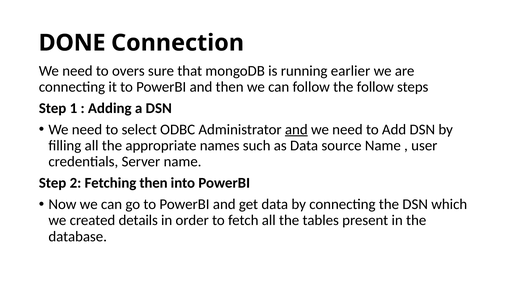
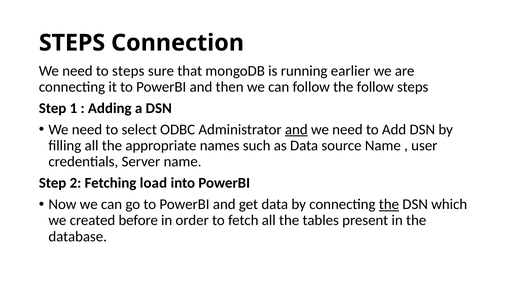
DONE at (72, 43): DONE -> STEPS
to overs: overs -> steps
Fetching then: then -> load
the at (389, 204) underline: none -> present
details: details -> before
